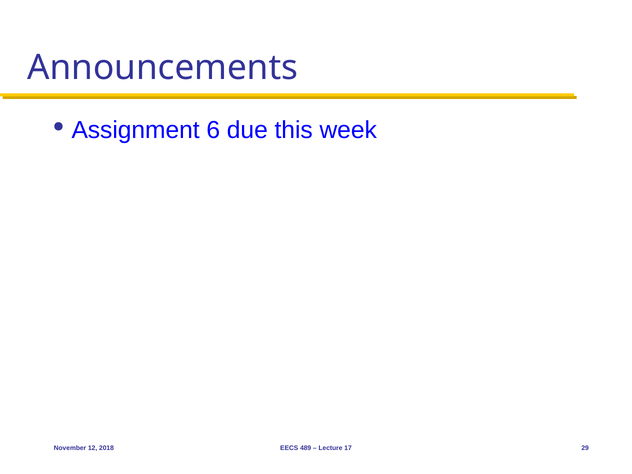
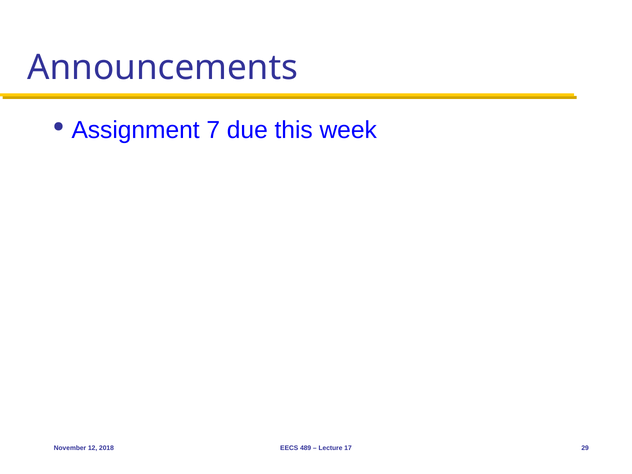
6: 6 -> 7
